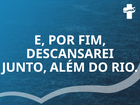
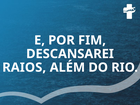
JUNTO: JUNTO -> RAIOS
